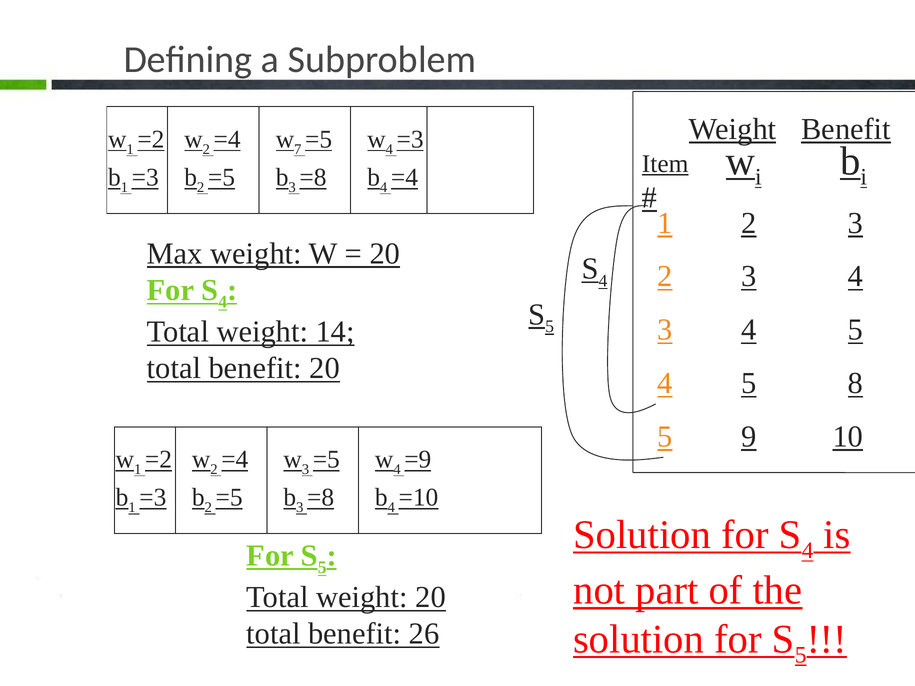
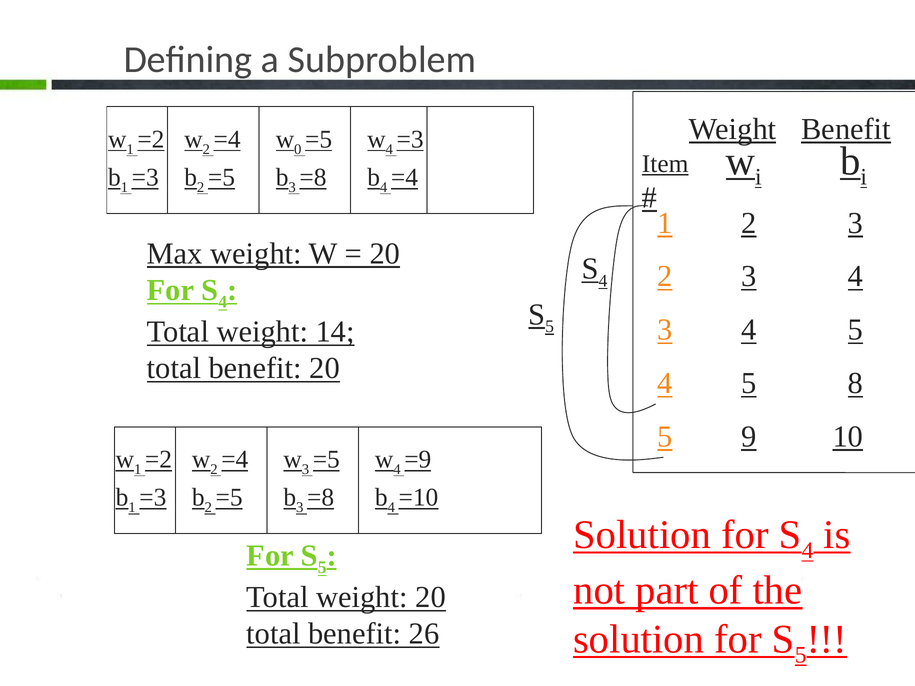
7: 7 -> 0
